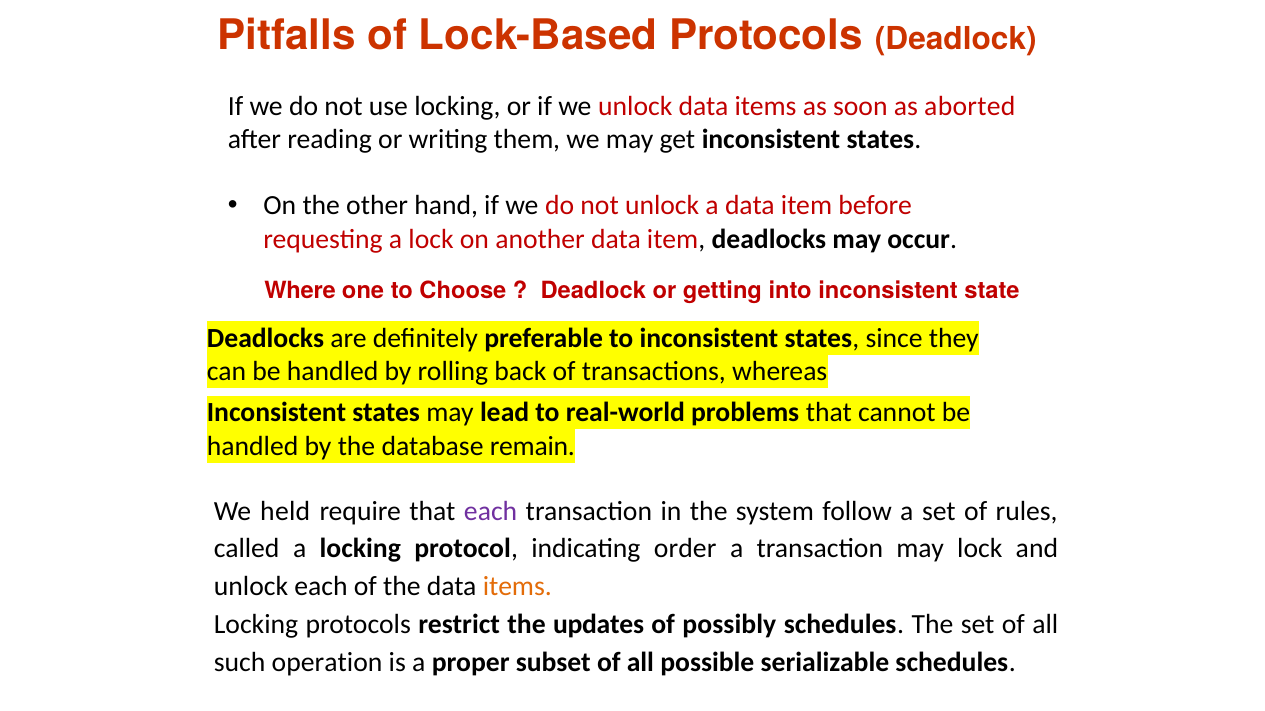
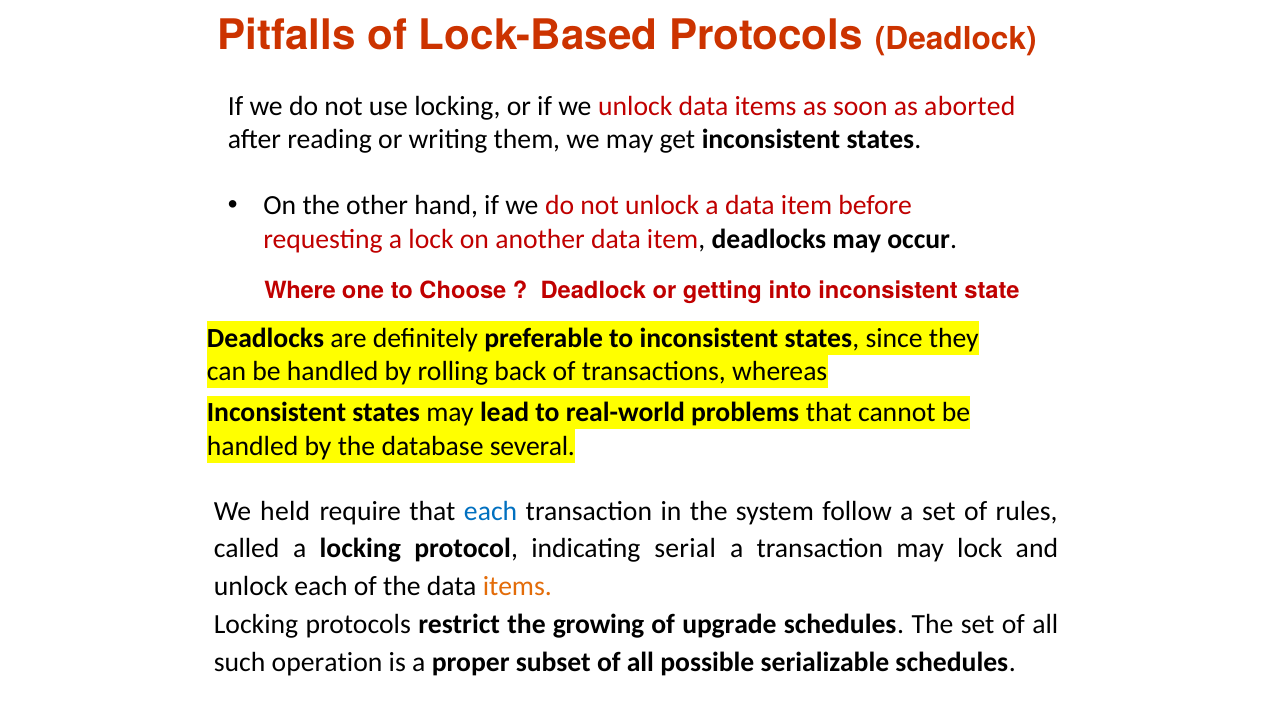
remain: remain -> several
each at (491, 511) colour: purple -> blue
order: order -> serial
updates: updates -> growing
possibly: possibly -> upgrade
